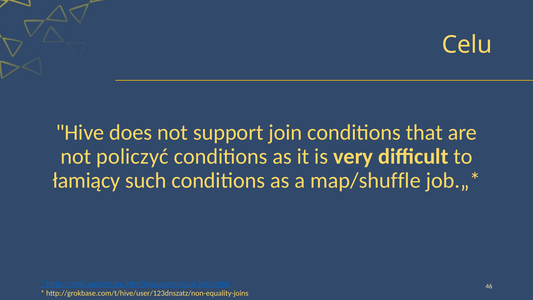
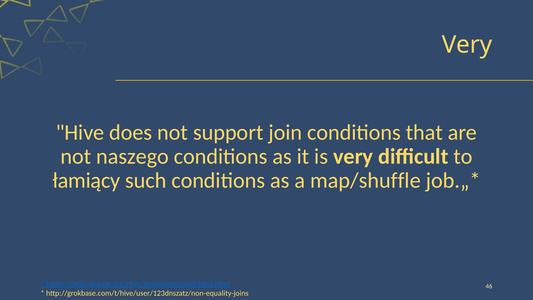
Celu at (467, 45): Celu -> Very
policzyć: policzyć -> naszego
